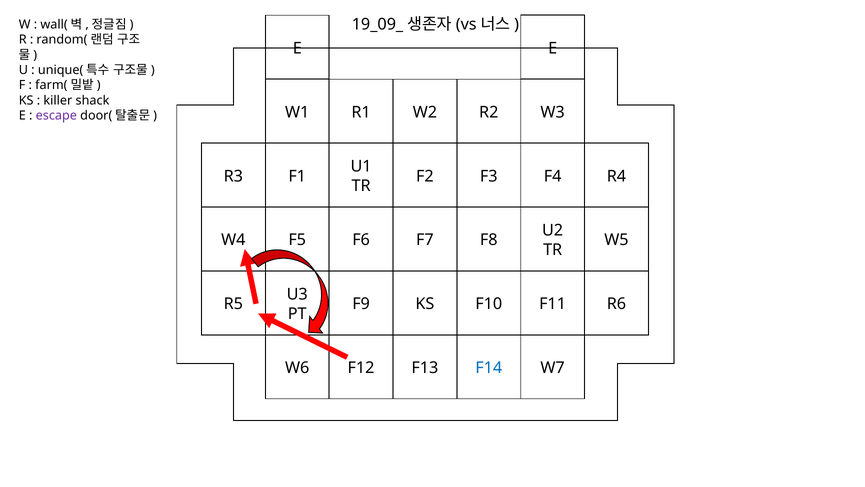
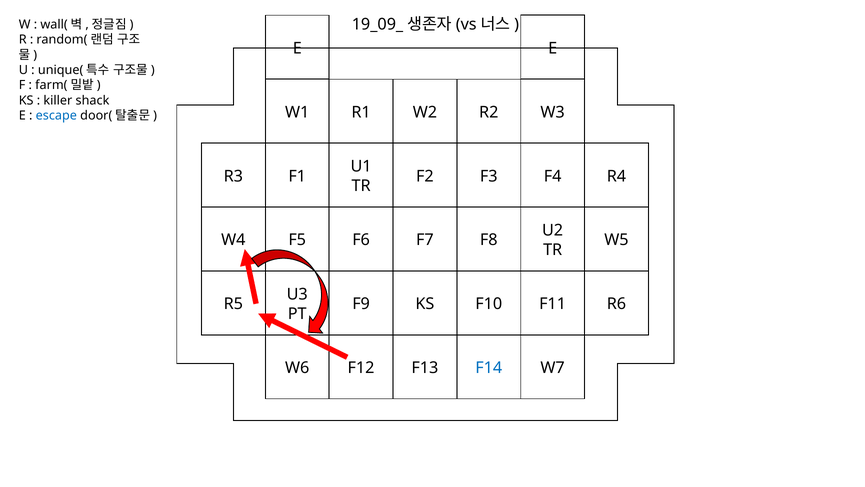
escape colour: purple -> blue
